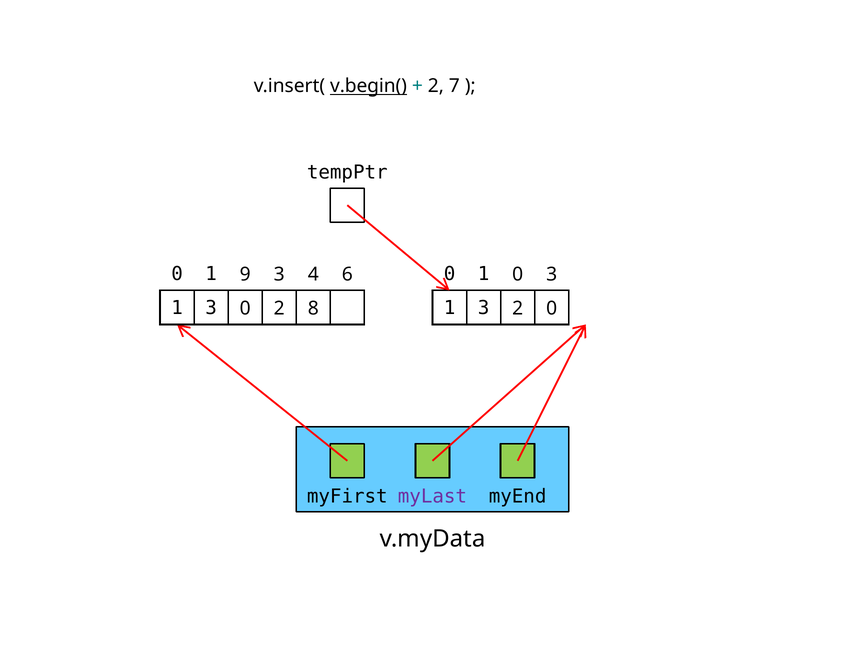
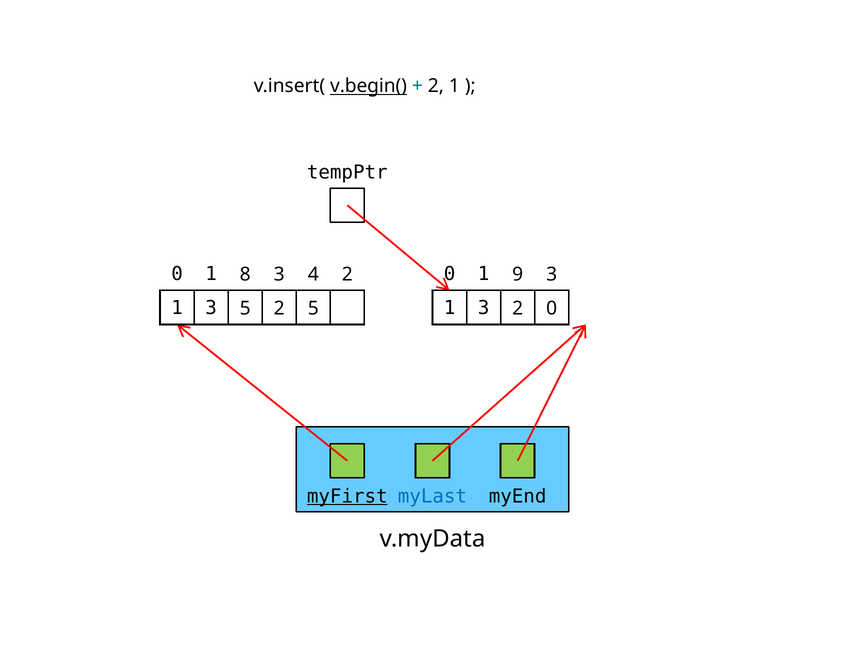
7 at (454, 86): 7 -> 1
9: 9 -> 8
4 6: 6 -> 2
1 0: 0 -> 9
3 0: 0 -> 5
2 8: 8 -> 5
myFirst underline: none -> present
myLast colour: purple -> blue
